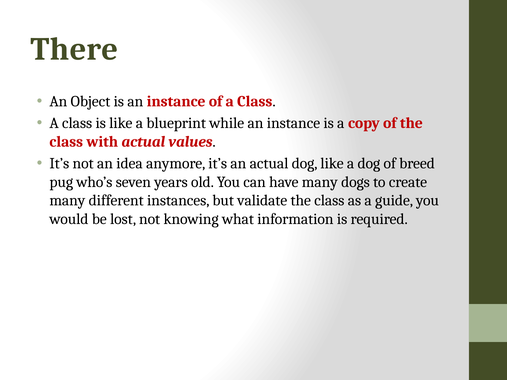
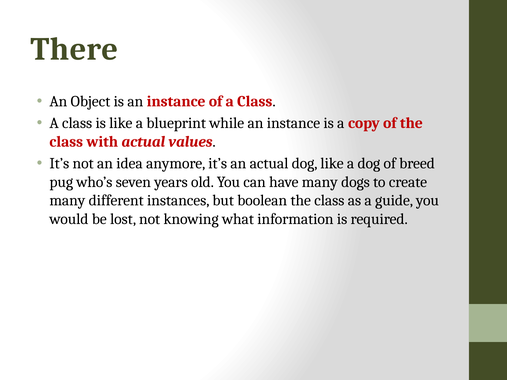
validate: validate -> boolean
